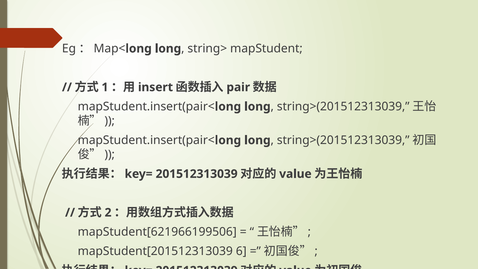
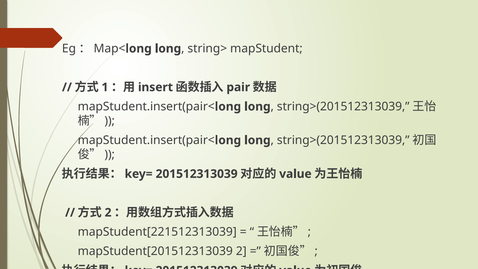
mapStudent[621966199506: mapStudent[621966199506 -> mapStudent[221512313039
mapStudent[201512313039 6: 6 -> 2
